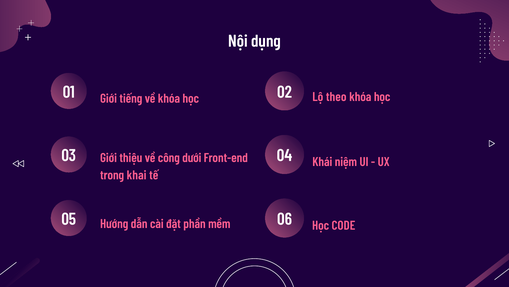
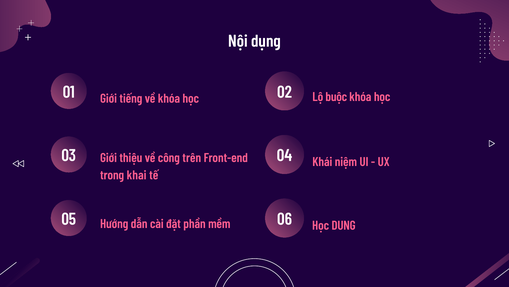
theo: theo -> buộc
dưới: dưới -> trên
CODE: CODE -> DUNG
